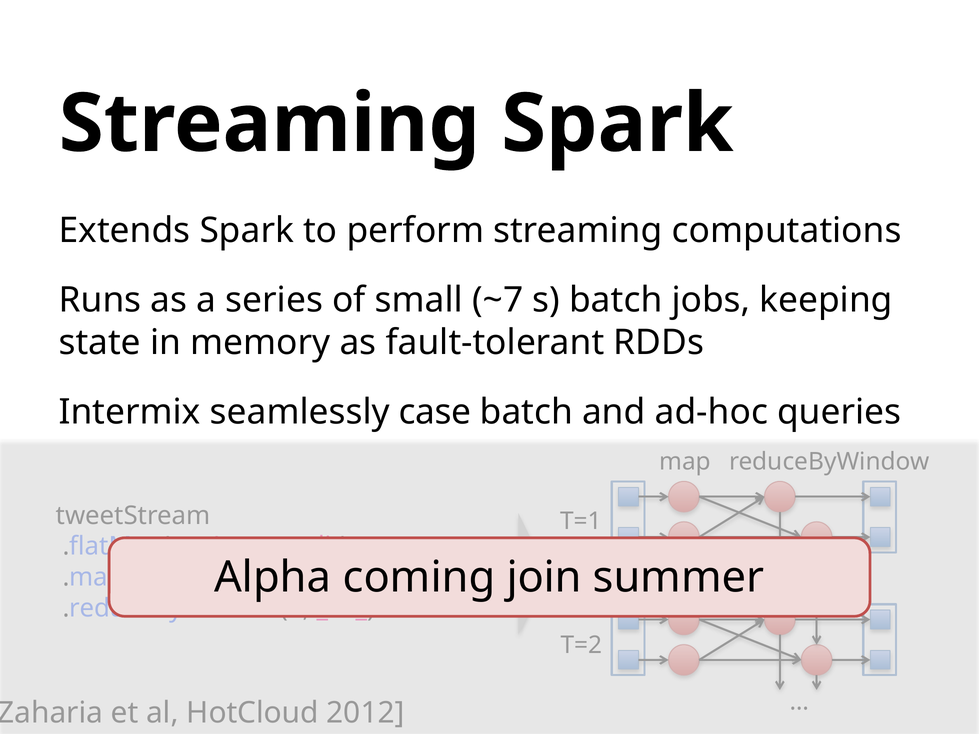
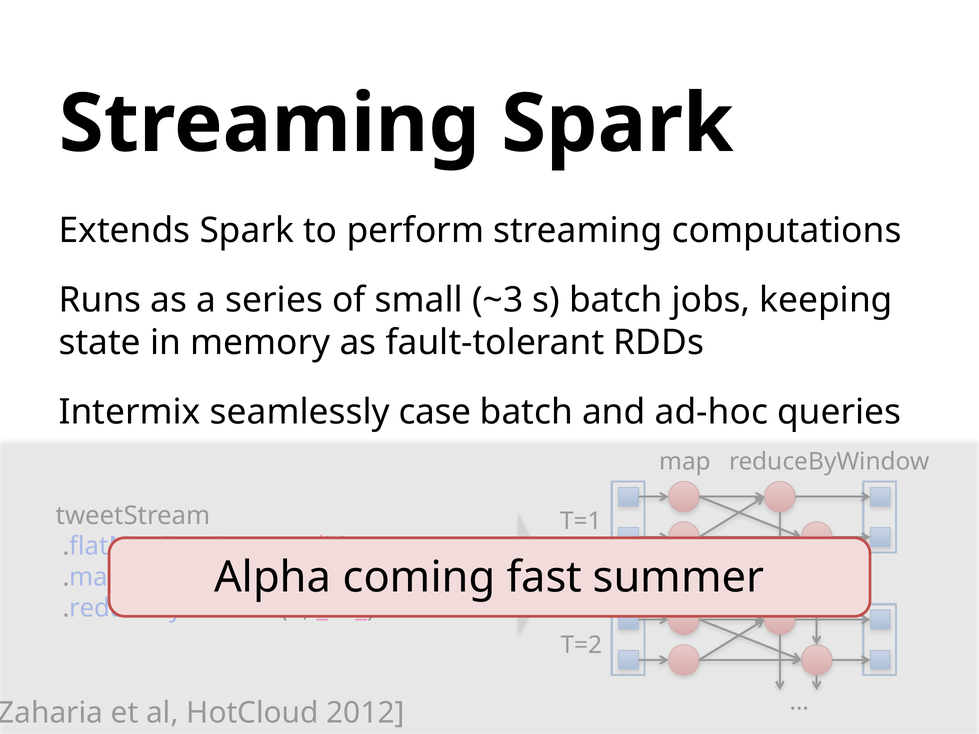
~7: ~7 -> ~3
join: join -> fast
